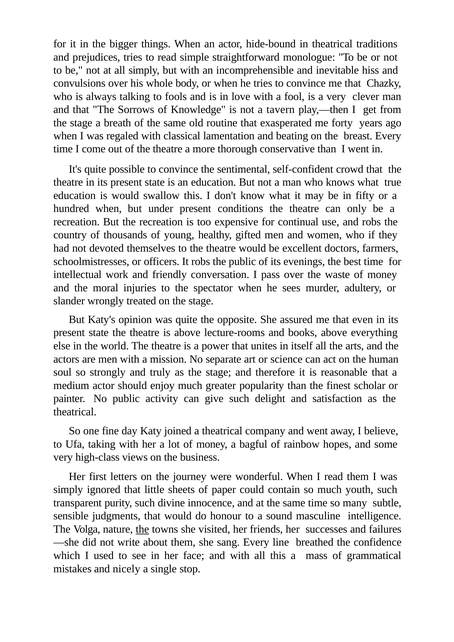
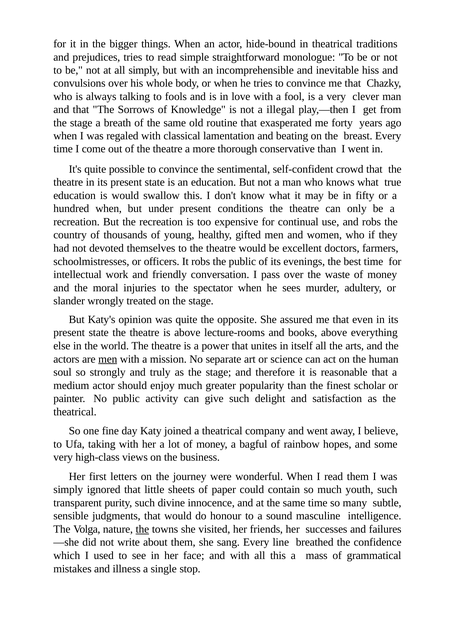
tavern: tavern -> illegal
men at (108, 359) underline: none -> present
nicely: nicely -> illness
